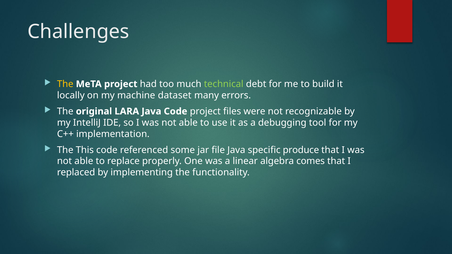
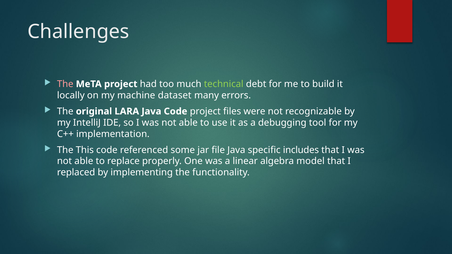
The at (65, 84) colour: yellow -> pink
produce: produce -> includes
comes: comes -> model
